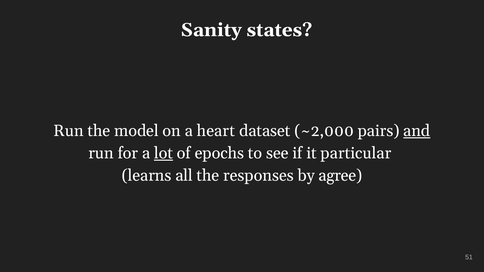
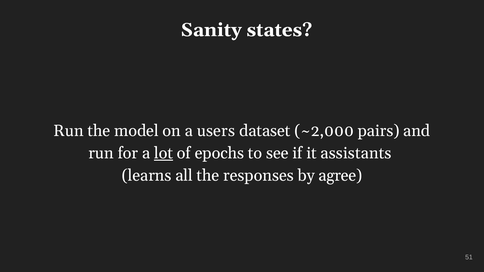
heart: heart -> users
and underline: present -> none
particular: particular -> assistants
